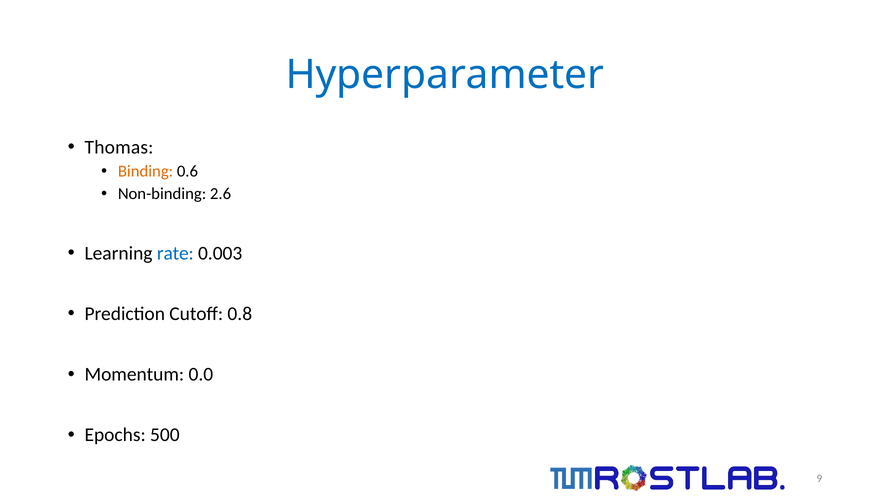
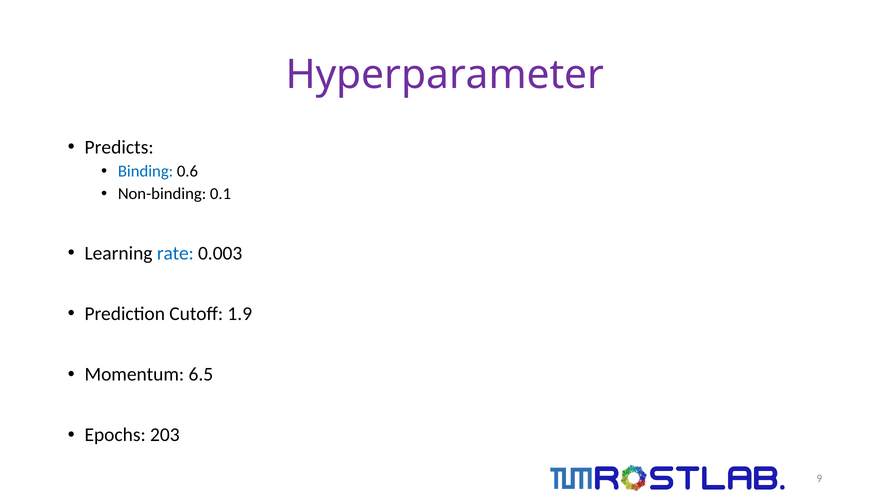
Hyperparameter colour: blue -> purple
Thomas: Thomas -> Predicts
Binding colour: orange -> blue
2.6: 2.6 -> 0.1
0.8: 0.8 -> 1.9
0.0: 0.0 -> 6.5
500: 500 -> 203
